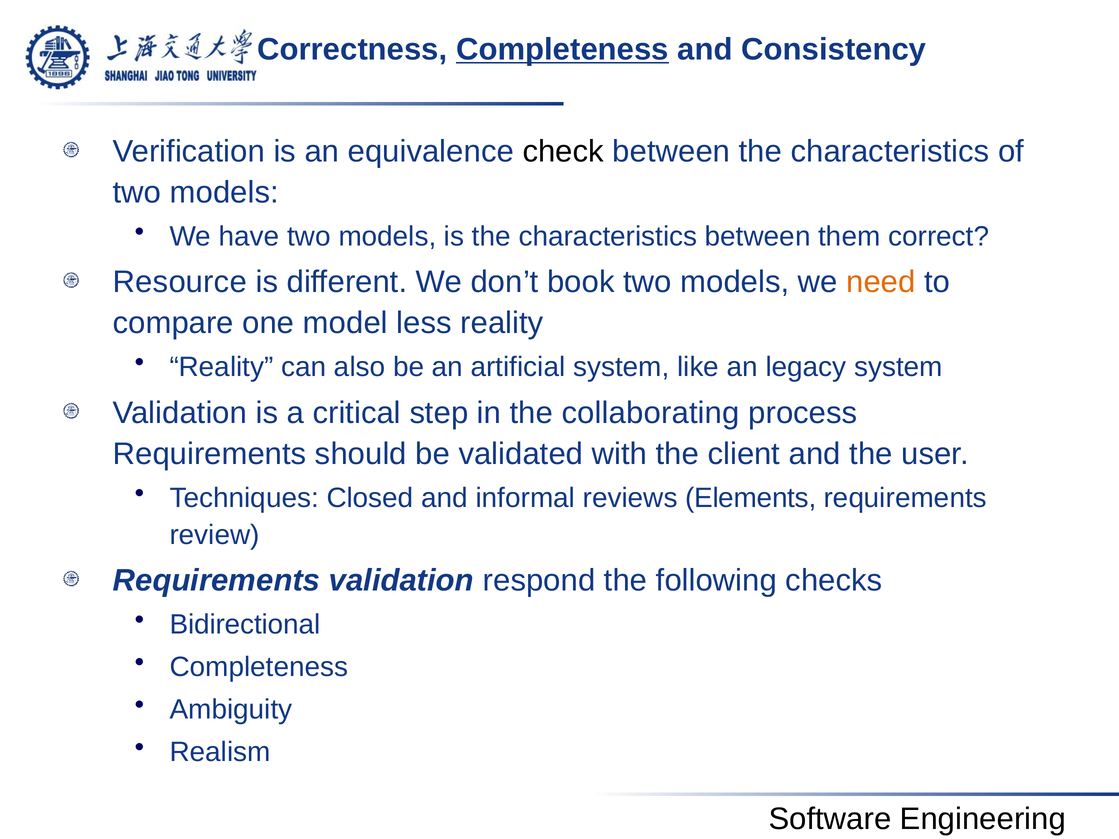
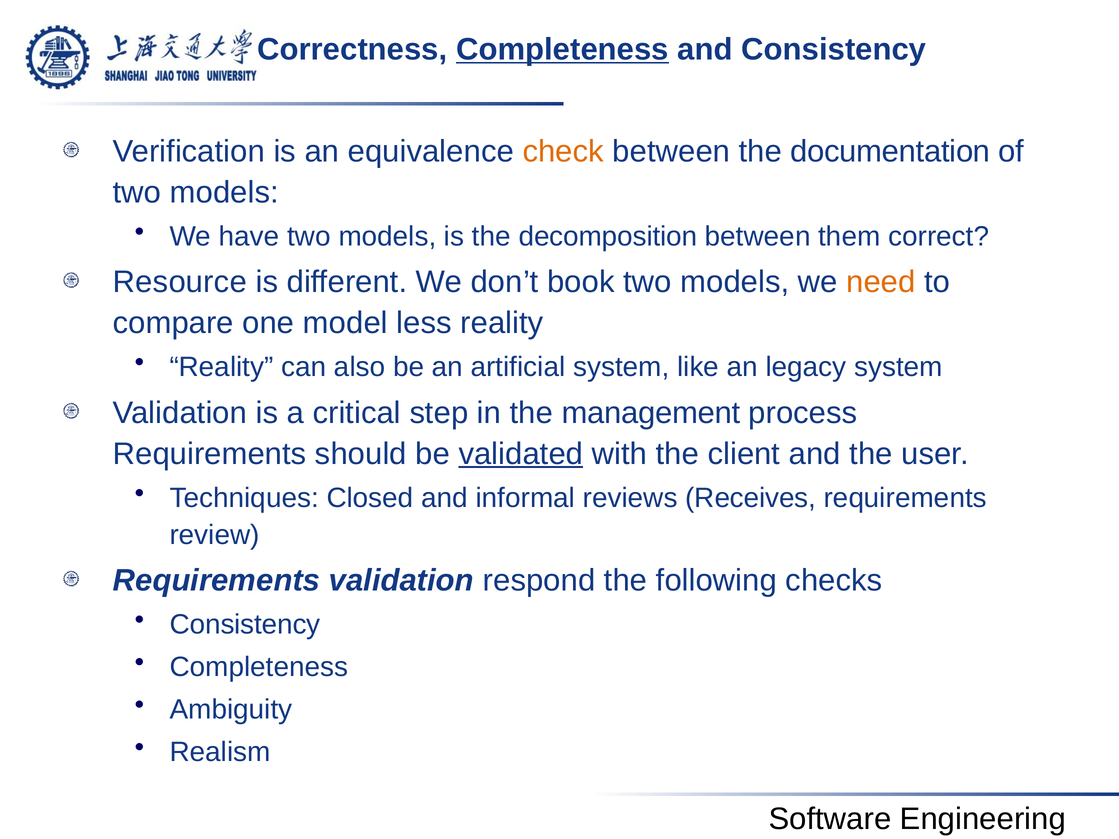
check colour: black -> orange
between the characteristics: characteristics -> documentation
is the characteristics: characteristics -> decomposition
collaborating: collaborating -> management
validated underline: none -> present
Elements: Elements -> Receives
Bidirectional at (245, 625): Bidirectional -> Consistency
